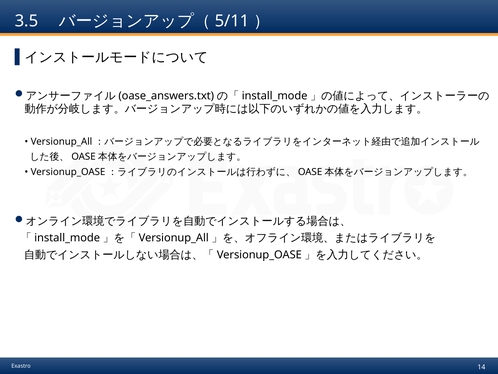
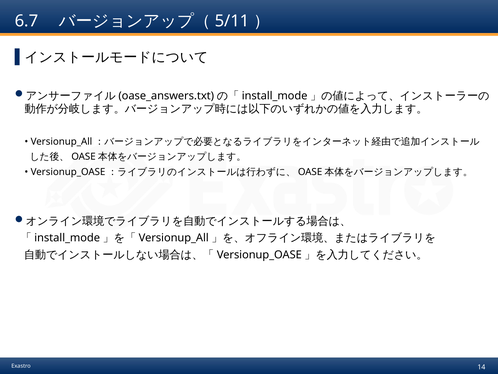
3.5: 3.5 -> 6.7
